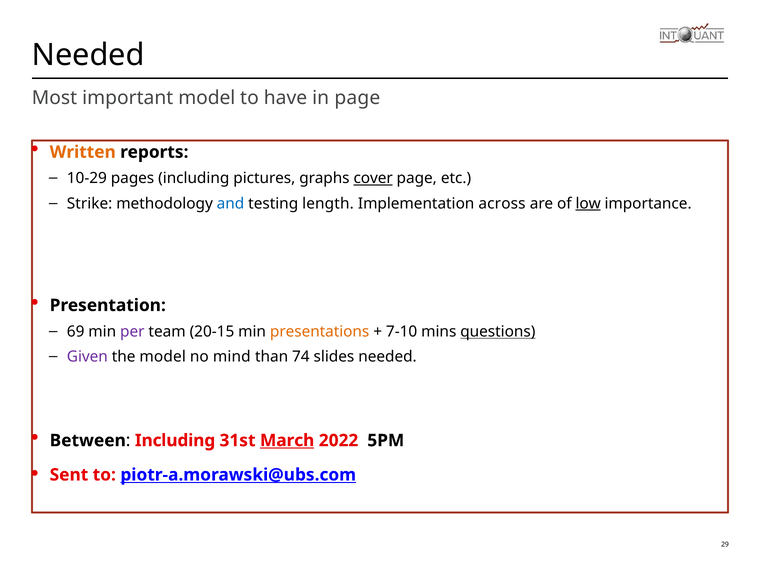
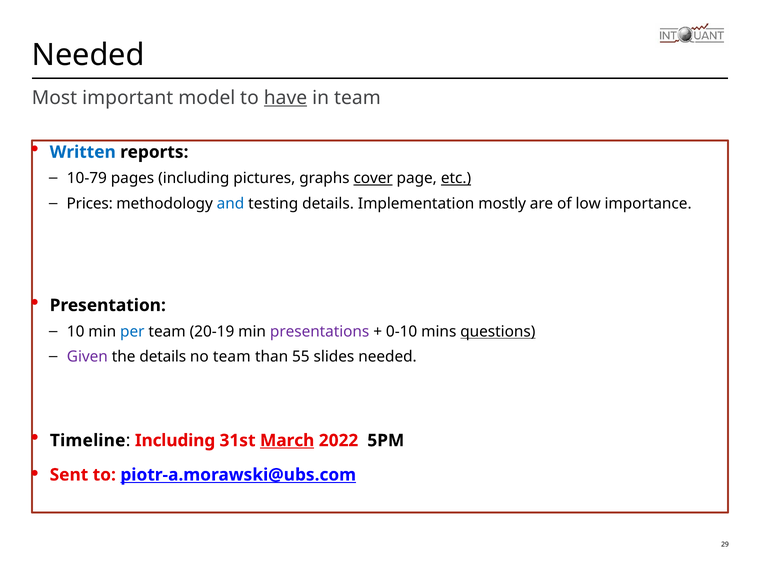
have underline: none -> present
in page: page -> team
Written colour: orange -> blue
10-29: 10-29 -> 10-79
etc underline: none -> present
Strike: Strike -> Prices
testing length: length -> details
across: across -> mostly
low underline: present -> none
69: 69 -> 10
per colour: purple -> blue
20-15: 20-15 -> 20-19
presentations colour: orange -> purple
7-10: 7-10 -> 0-10
the model: model -> details
no mind: mind -> team
74: 74 -> 55
Between: Between -> Timeline
